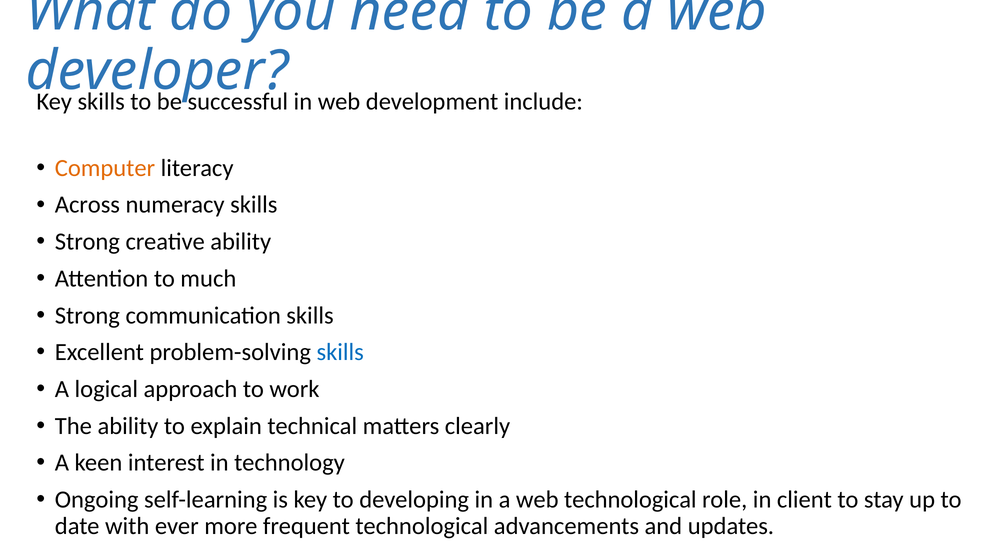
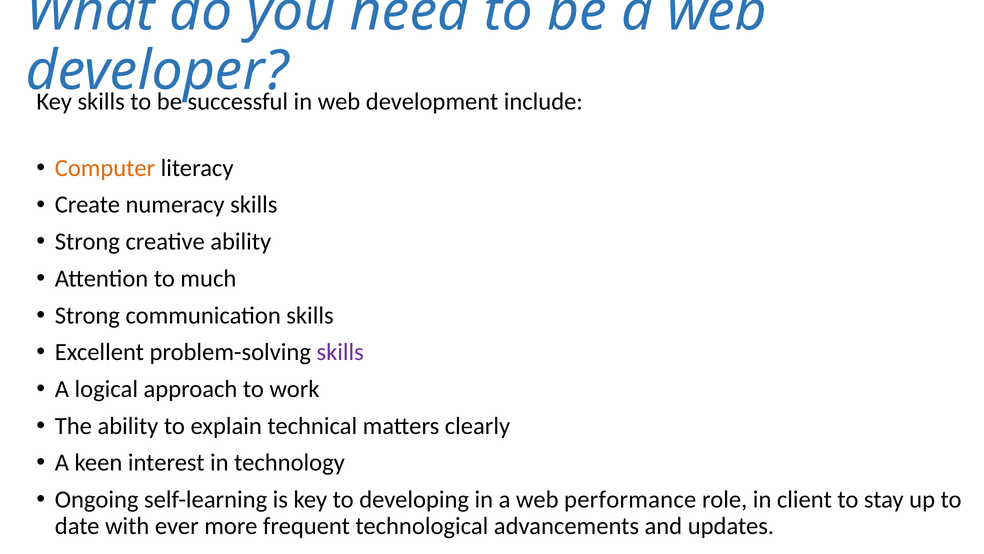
Across: Across -> Create
skills at (340, 352) colour: blue -> purple
web technological: technological -> performance
